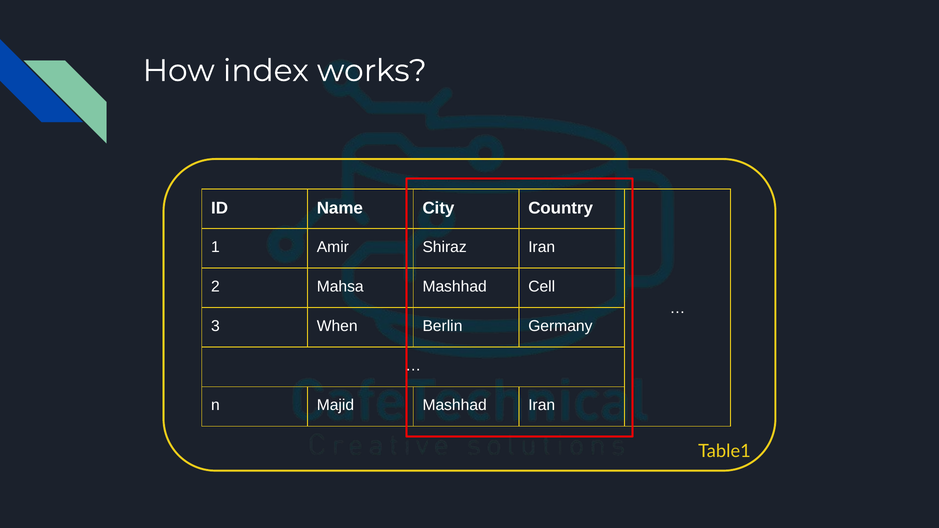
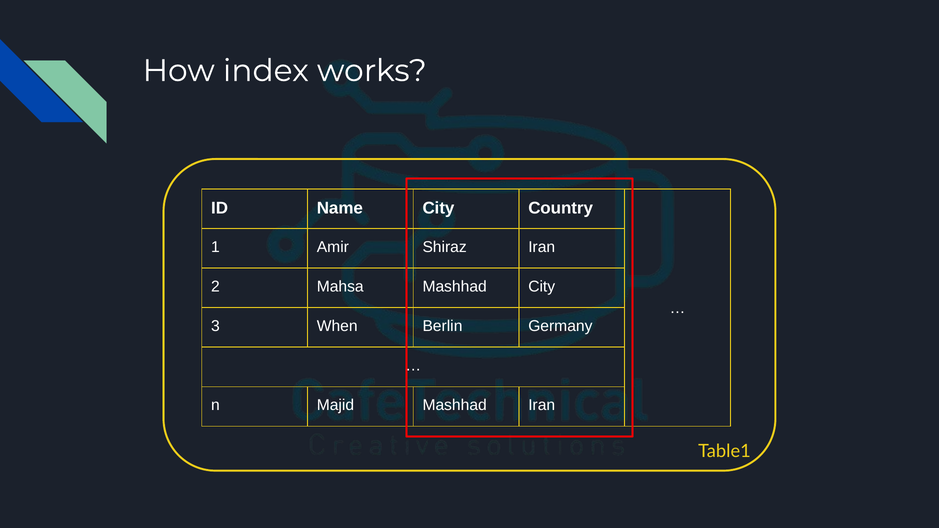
Mashhad Cell: Cell -> City
